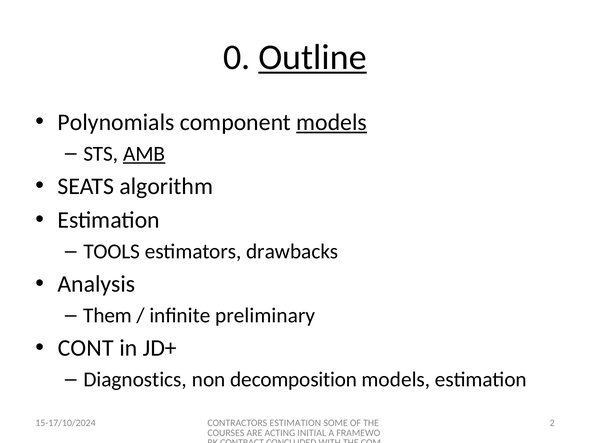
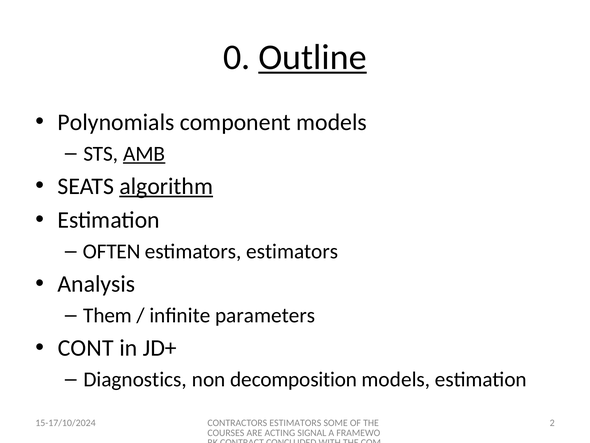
models at (332, 122) underline: present -> none
algorithm underline: none -> present
TOOLS: TOOLS -> OFTEN
estimators drawbacks: drawbacks -> estimators
preliminary: preliminary -> parameters
CONTRACTORS ESTIMATION: ESTIMATION -> ESTIMATORS
INITIAL: INITIAL -> SIGNAL
